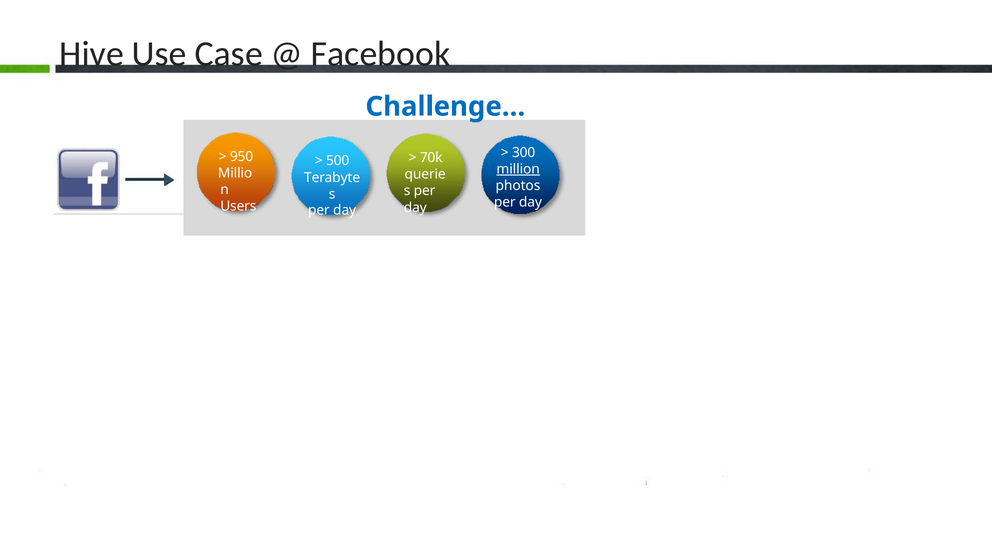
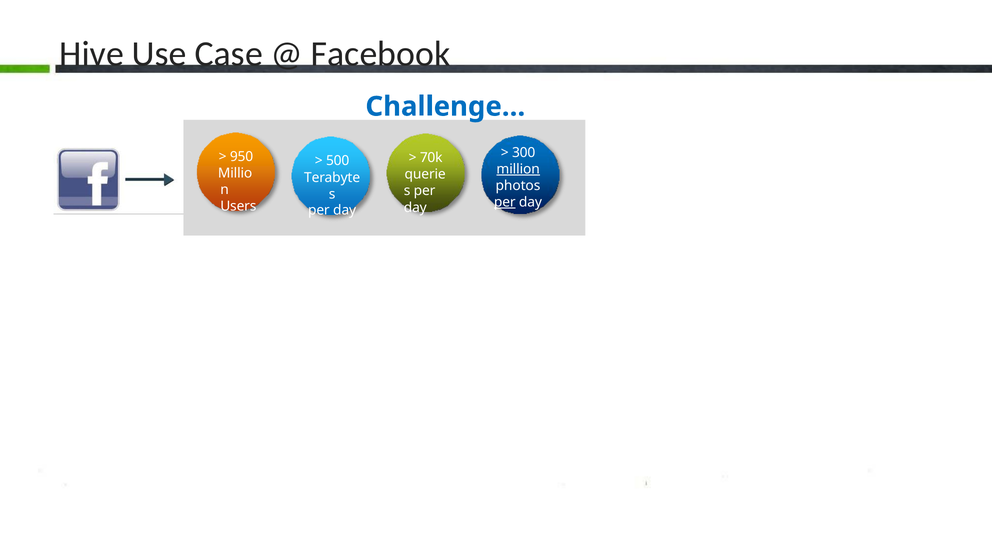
per at (505, 202) underline: none -> present
